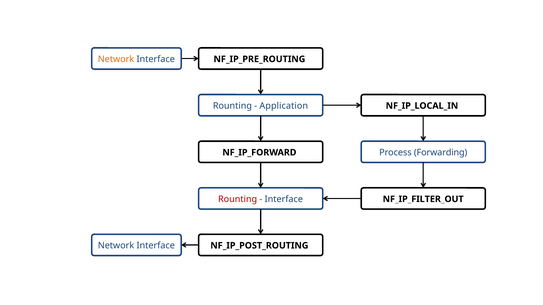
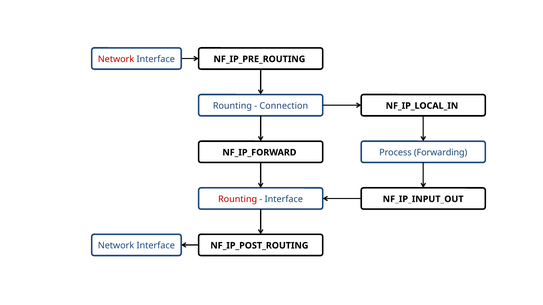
Network at (116, 59) colour: orange -> red
Application: Application -> Connection
NF_IP_FILTER_OUT: NF_IP_FILTER_OUT -> NF_IP_INPUT_OUT
